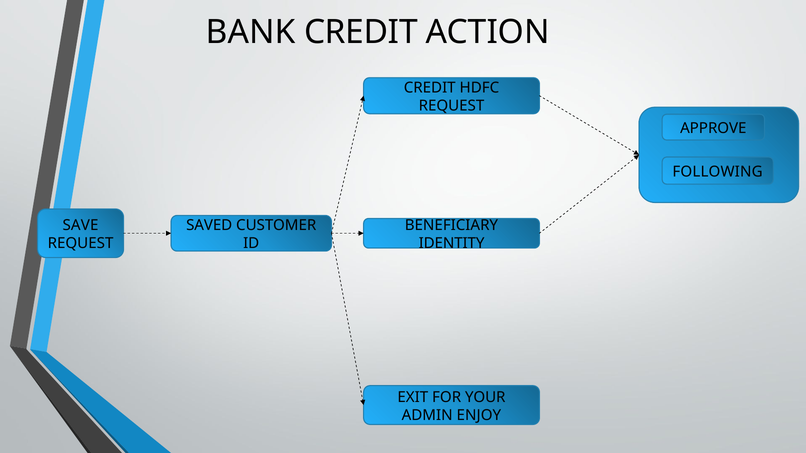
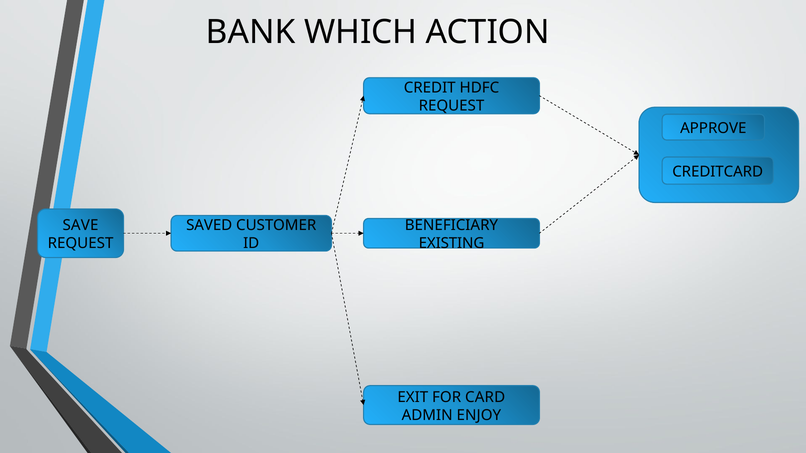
BANK CREDIT: CREDIT -> WHICH
FOLLOWING: FOLLOWING -> CREDITCARD
IDENTITY: IDENTITY -> EXISTING
YOUR: YOUR -> CARD
